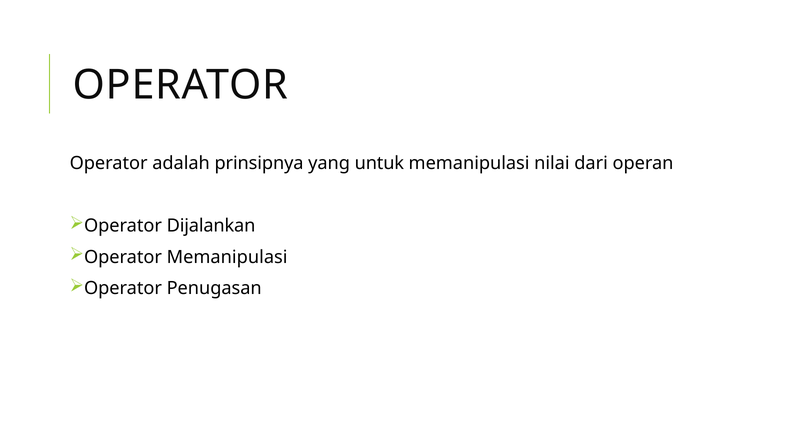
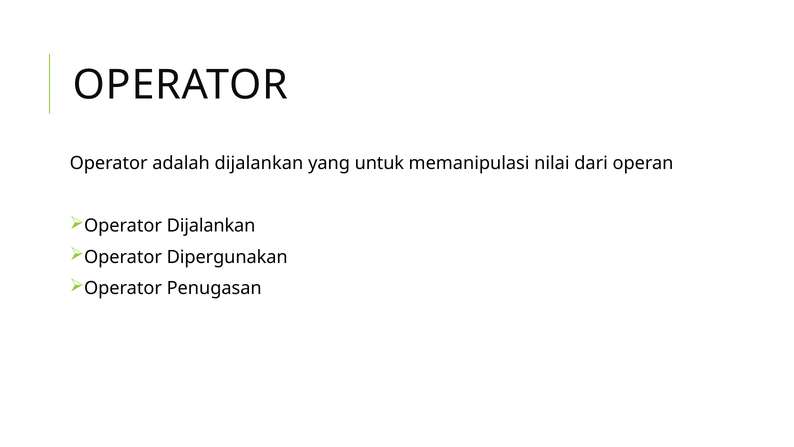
adalah prinsipnya: prinsipnya -> dijalankan
Operator Memanipulasi: Memanipulasi -> Dipergunakan
